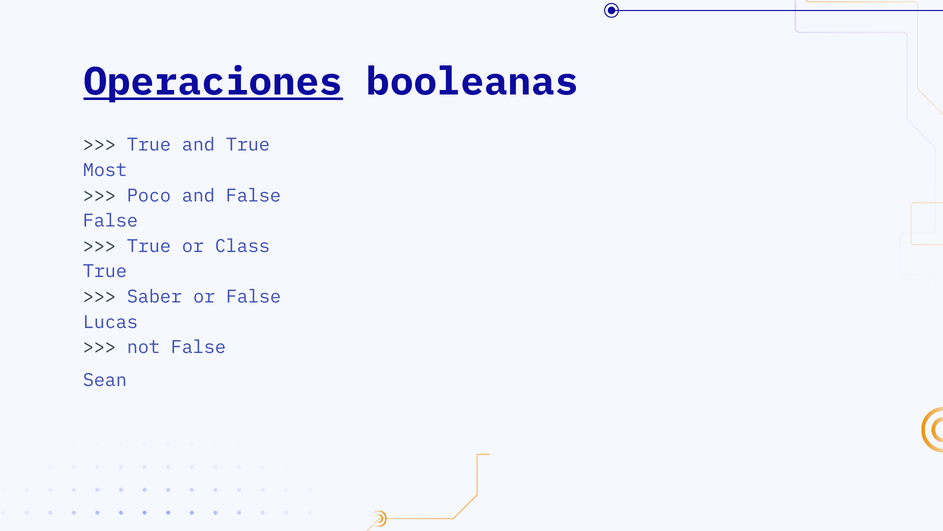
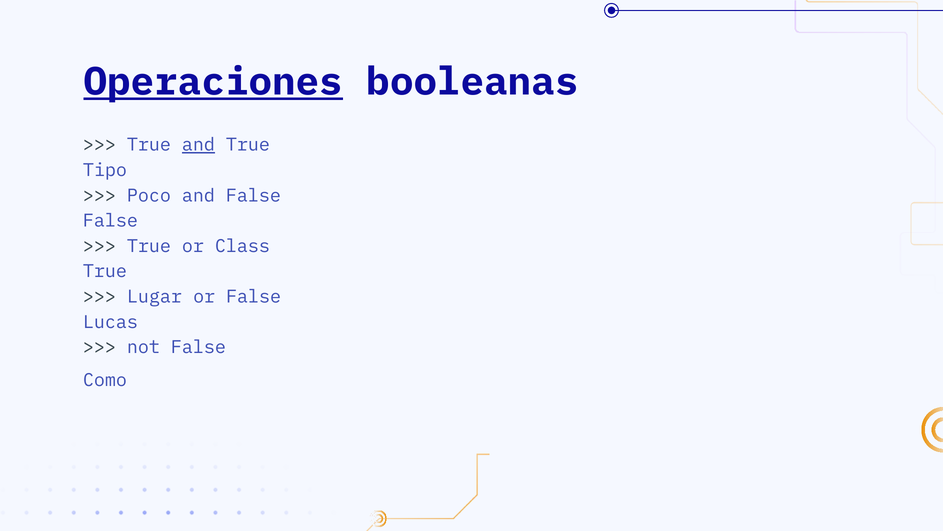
and at (198, 145) underline: none -> present
Most: Most -> Tipo
Saber: Saber -> Lugar
Sean: Sean -> Como
